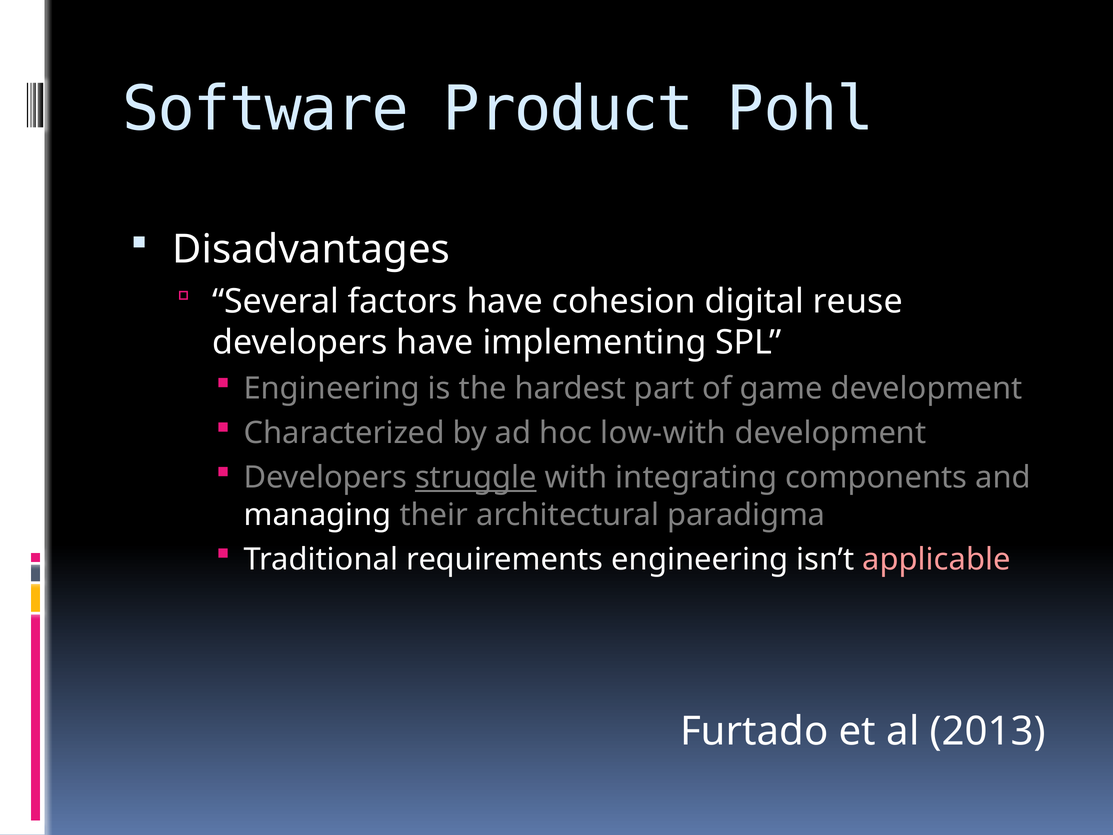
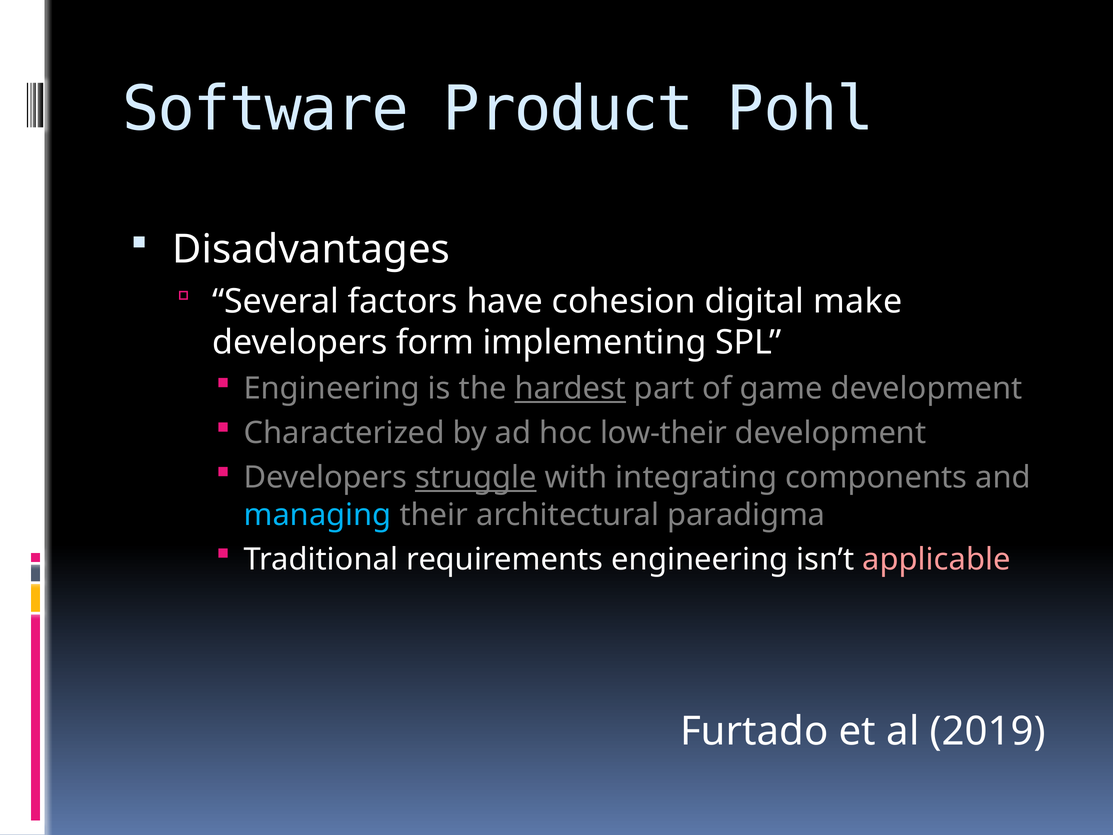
reuse: reuse -> make
developers have: have -> form
hardest underline: none -> present
low-with: low-with -> low-their
managing colour: white -> light blue
2013: 2013 -> 2019
